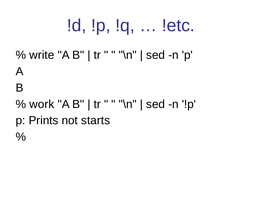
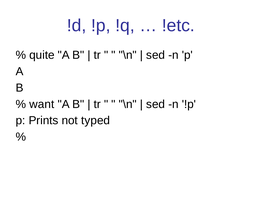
write: write -> quite
work: work -> want
starts: starts -> typed
